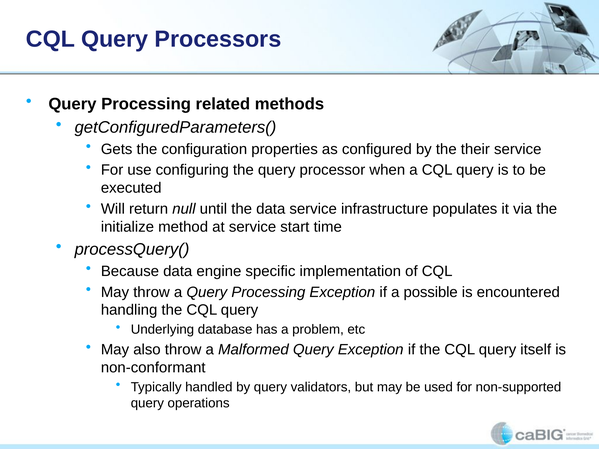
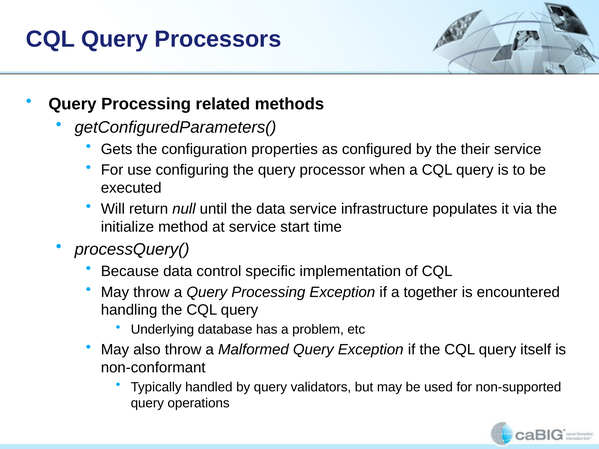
engine: engine -> control
possible: possible -> together
